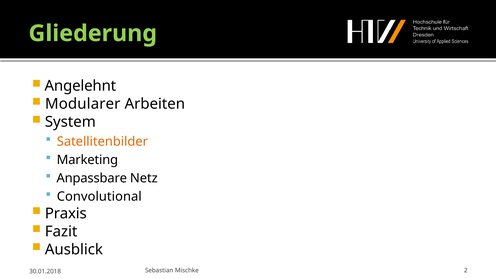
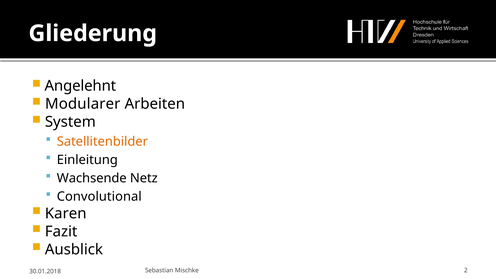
Gliederung colour: light green -> white
Marketing: Marketing -> Einleitung
Anpassbare: Anpassbare -> Wachsende
Praxis: Praxis -> Karen
